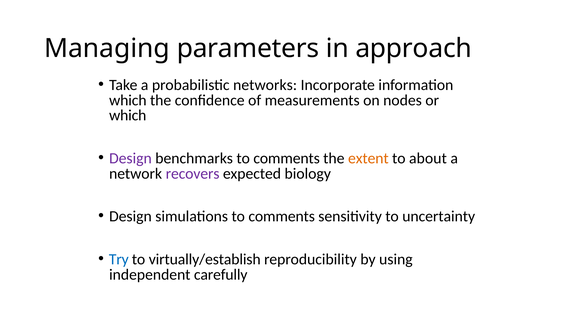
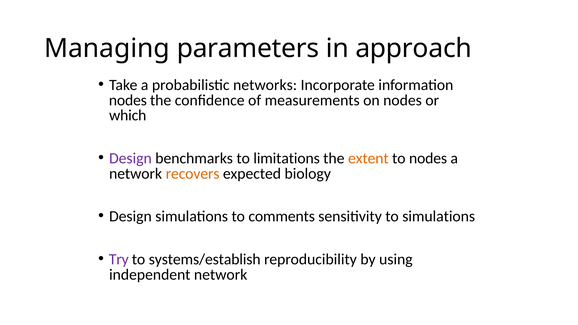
which at (128, 100): which -> nodes
benchmarks to comments: comments -> limitations
to about: about -> nodes
recovers colour: purple -> orange
to uncertainty: uncertainty -> simulations
Try colour: blue -> purple
virtually/establish: virtually/establish -> systems/establish
independent carefully: carefully -> network
